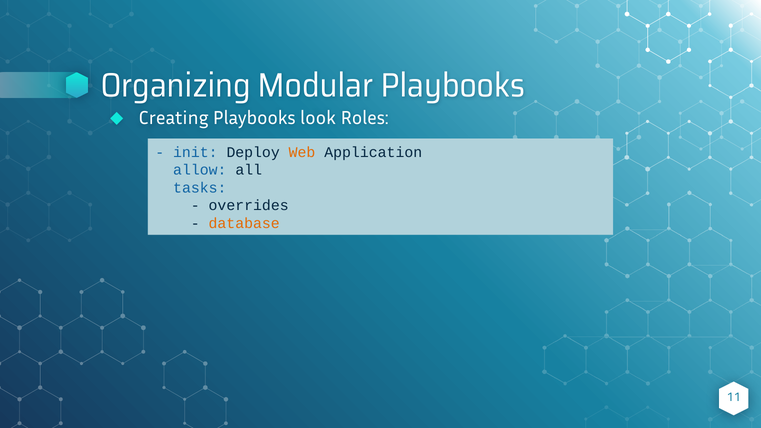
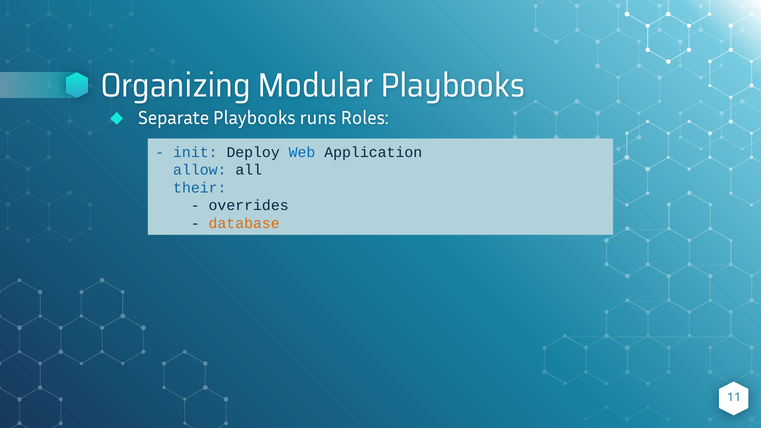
Creating: Creating -> Separate
look: look -> runs
Web colour: orange -> blue
tasks: tasks -> their
